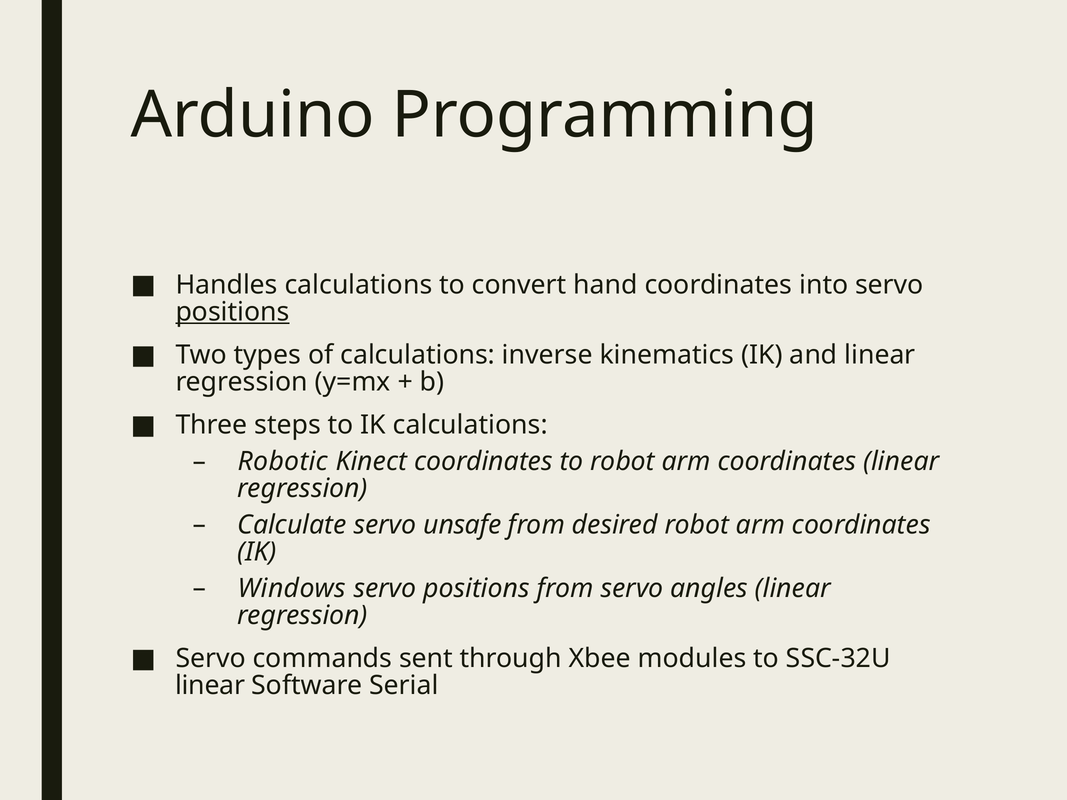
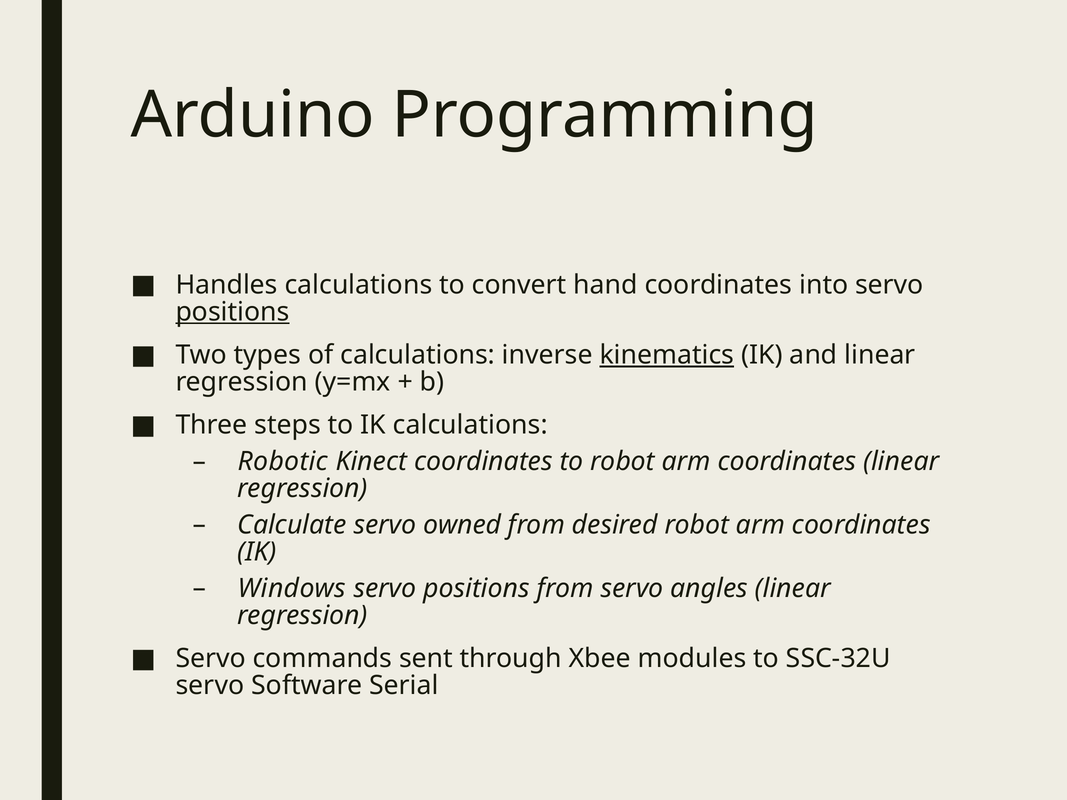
kinematics underline: none -> present
unsafe: unsafe -> owned
linear at (210, 686): linear -> servo
